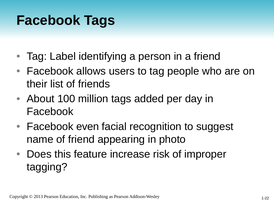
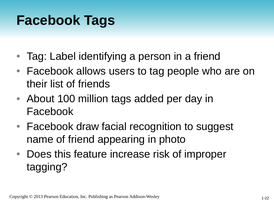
even: even -> draw
